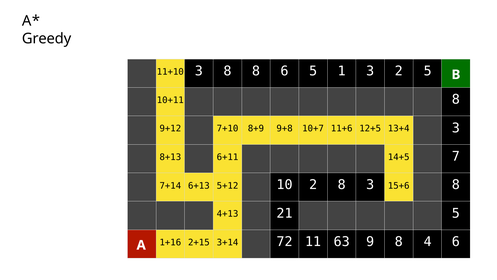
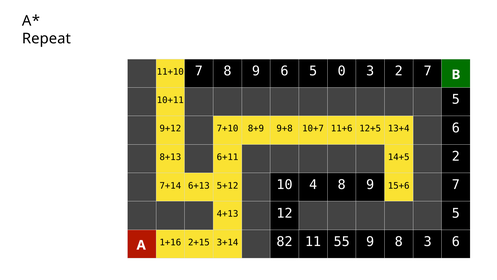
Greedy: Greedy -> Repeat
11+10 3: 3 -> 7
8 at (256, 71): 8 -> 9
1: 1 -> 0
2 5: 5 -> 7
10+11 8: 8 -> 5
13+4 3: 3 -> 6
14+5 7: 7 -> 2
10 2: 2 -> 4
3 at (370, 185): 3 -> 9
15+6 8: 8 -> 7
21: 21 -> 12
72: 72 -> 82
63: 63 -> 55
8 4: 4 -> 3
